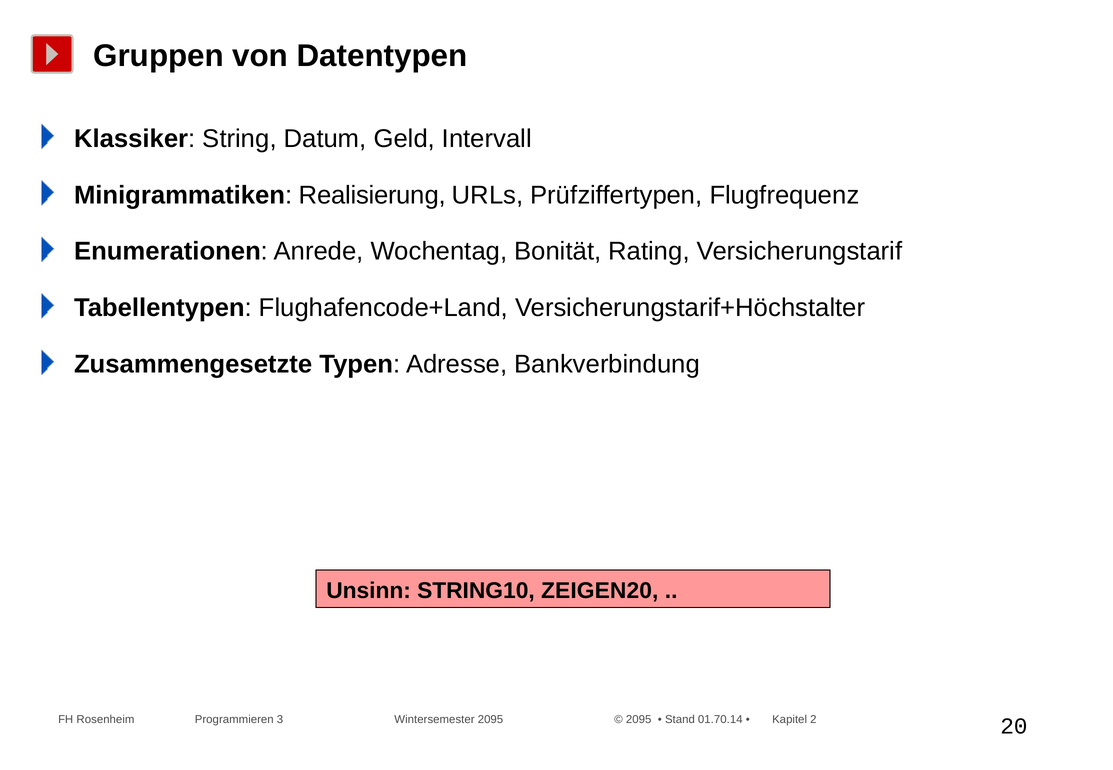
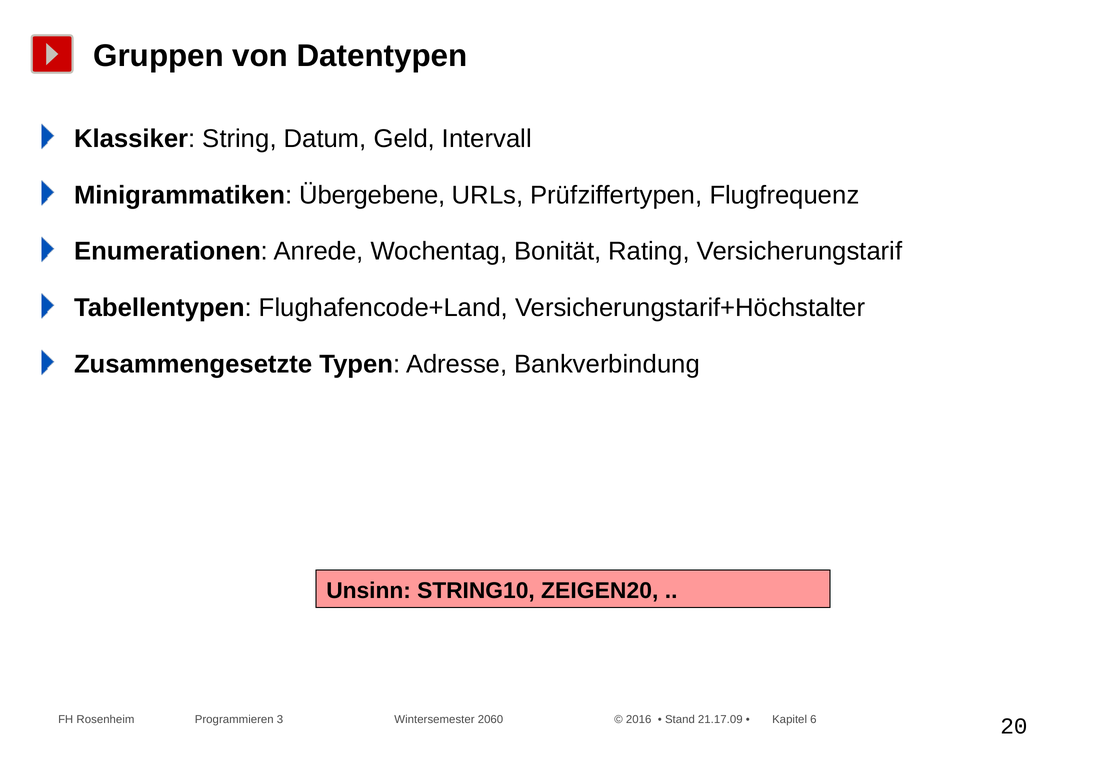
Realisierung: Realisierung -> Übergebene
Wintersemester 2095: 2095 -> 2060
2095 at (639, 720): 2095 -> 2016
01.70.14: 01.70.14 -> 21.17.09
2: 2 -> 6
